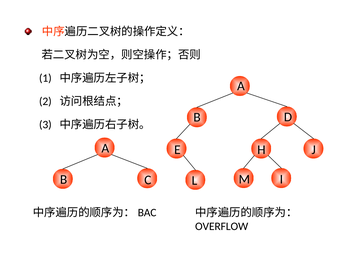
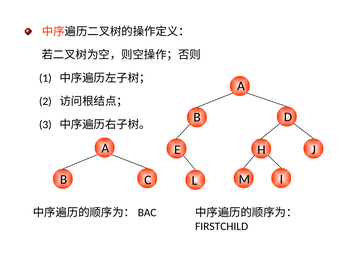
OVERFLOW: OVERFLOW -> FIRSTCHILD
